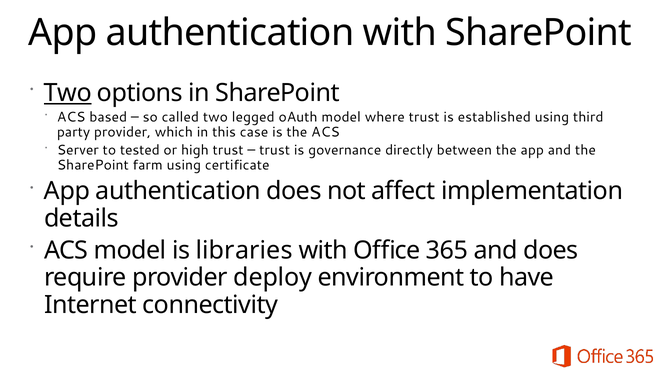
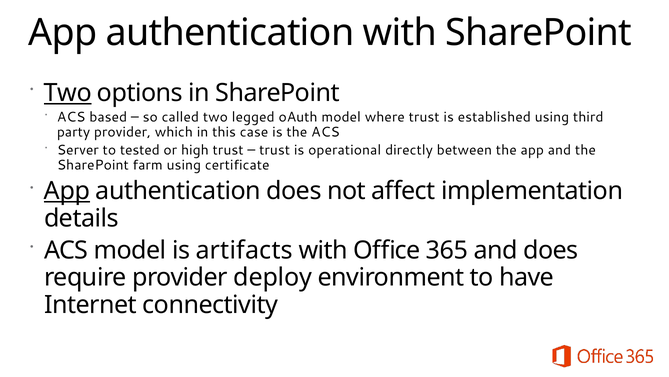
governance: governance -> operational
App at (67, 191) underline: none -> present
libraries: libraries -> artifacts
